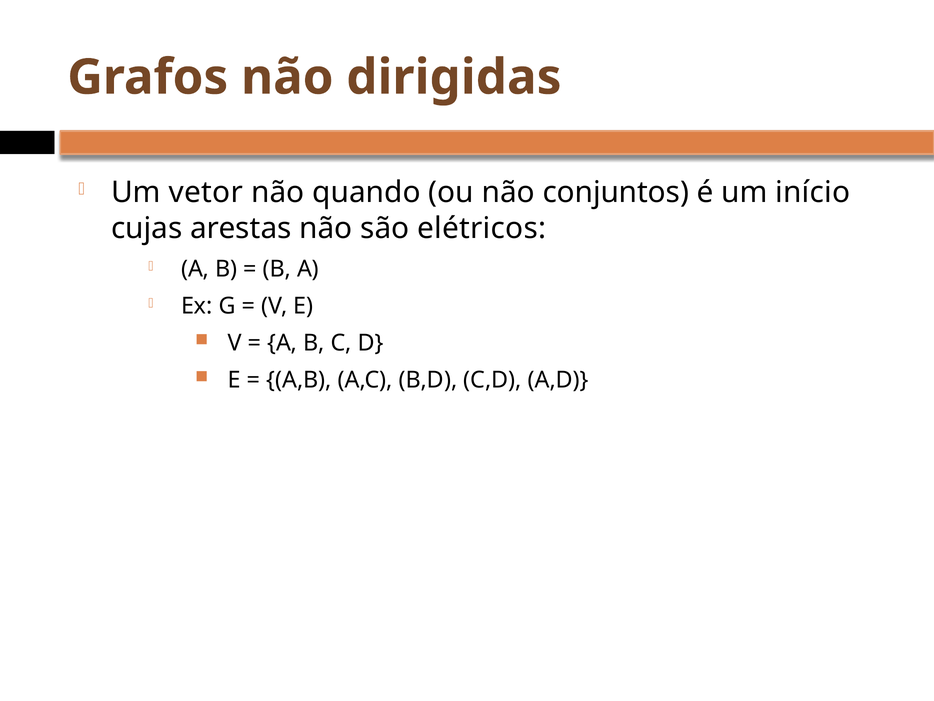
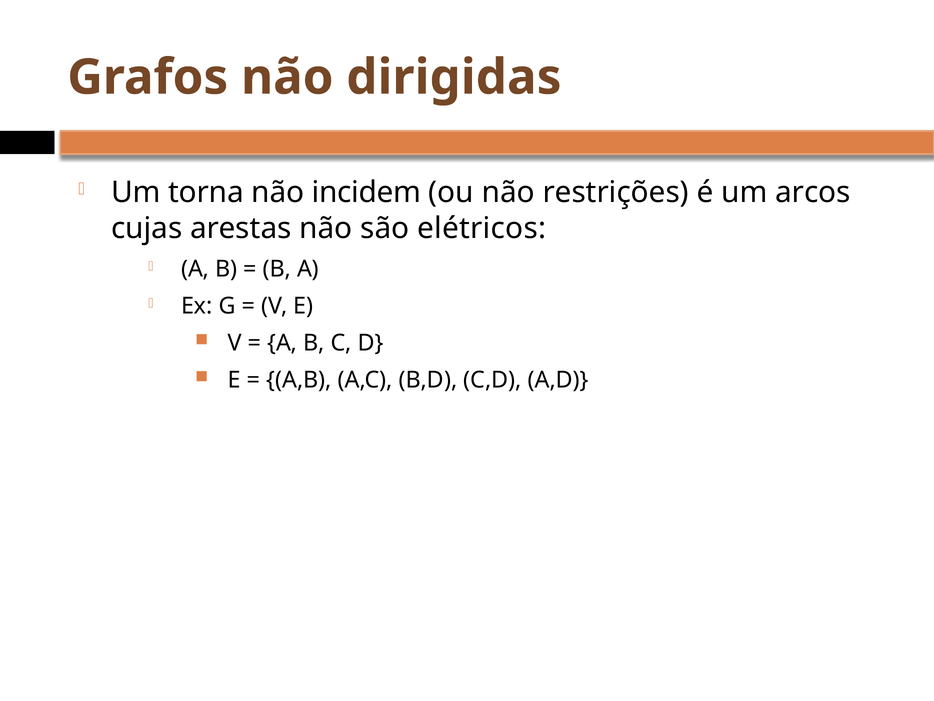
vetor: vetor -> torna
quando: quando -> incidem
conjuntos: conjuntos -> restrições
início: início -> arcos
